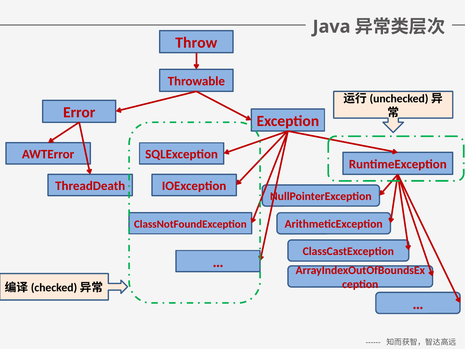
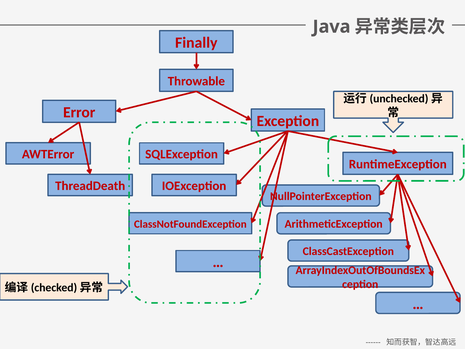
Throw: Throw -> Finally
